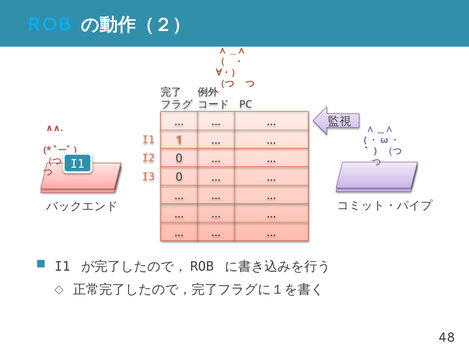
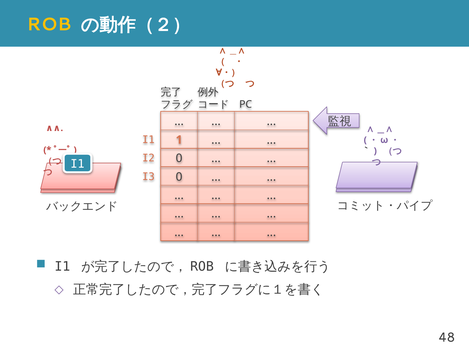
ROB colour: light blue -> yellow
